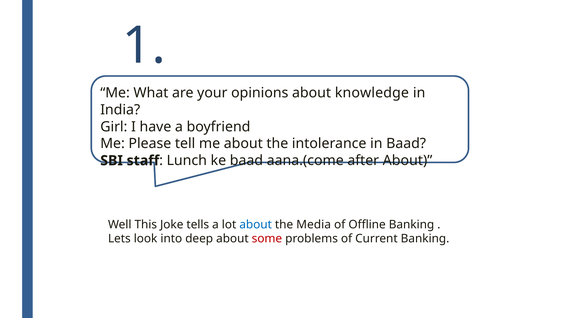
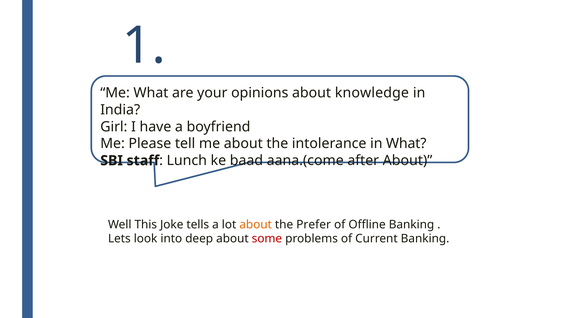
in Baad: Baad -> What
about at (256, 224) colour: blue -> orange
Media: Media -> Prefer
